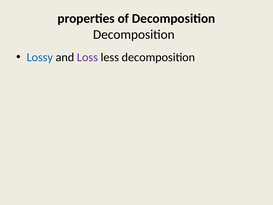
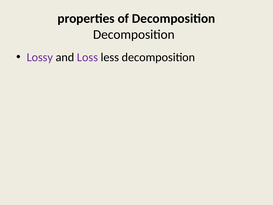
Lossy colour: blue -> purple
